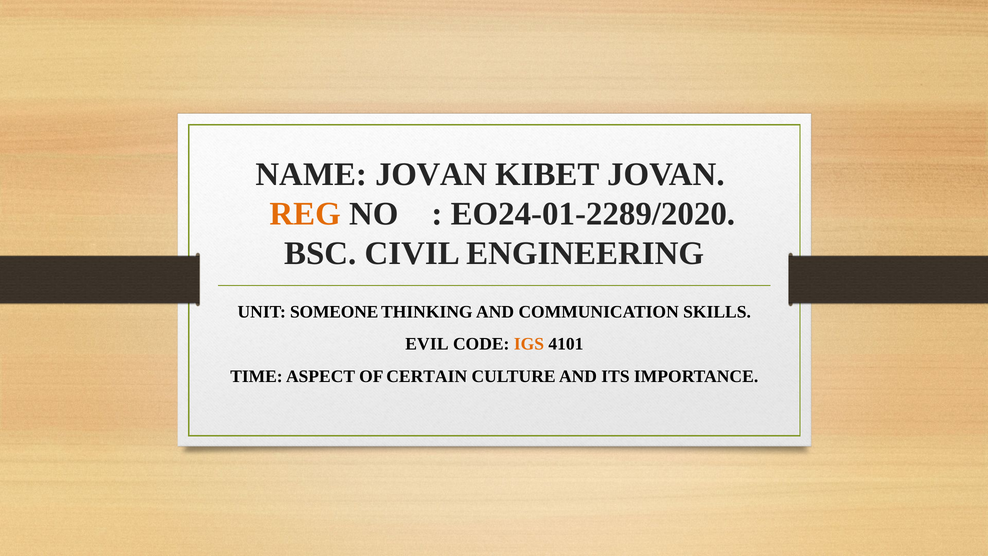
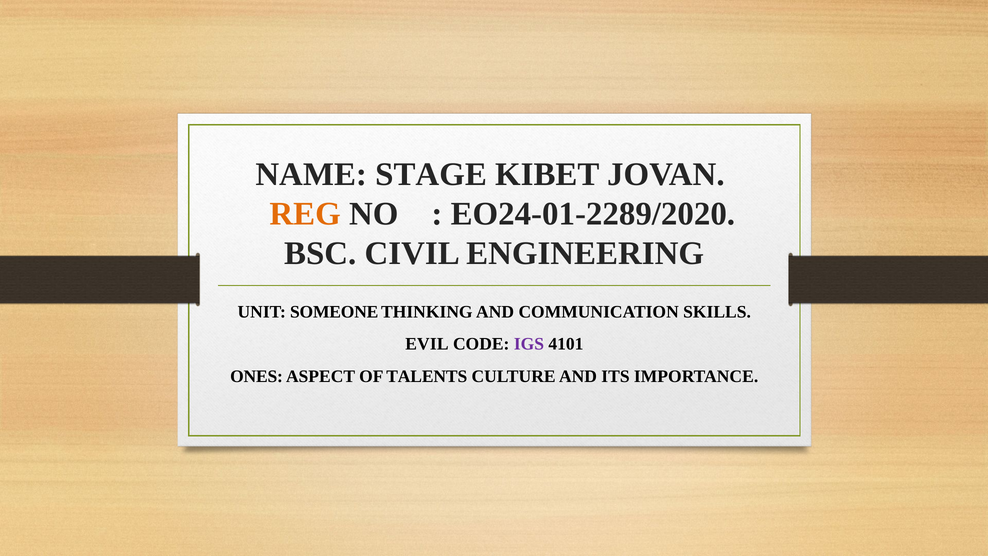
NAME JOVAN: JOVAN -> STAGE
IGS colour: orange -> purple
TIME: TIME -> ONES
CERTAIN: CERTAIN -> TALENTS
